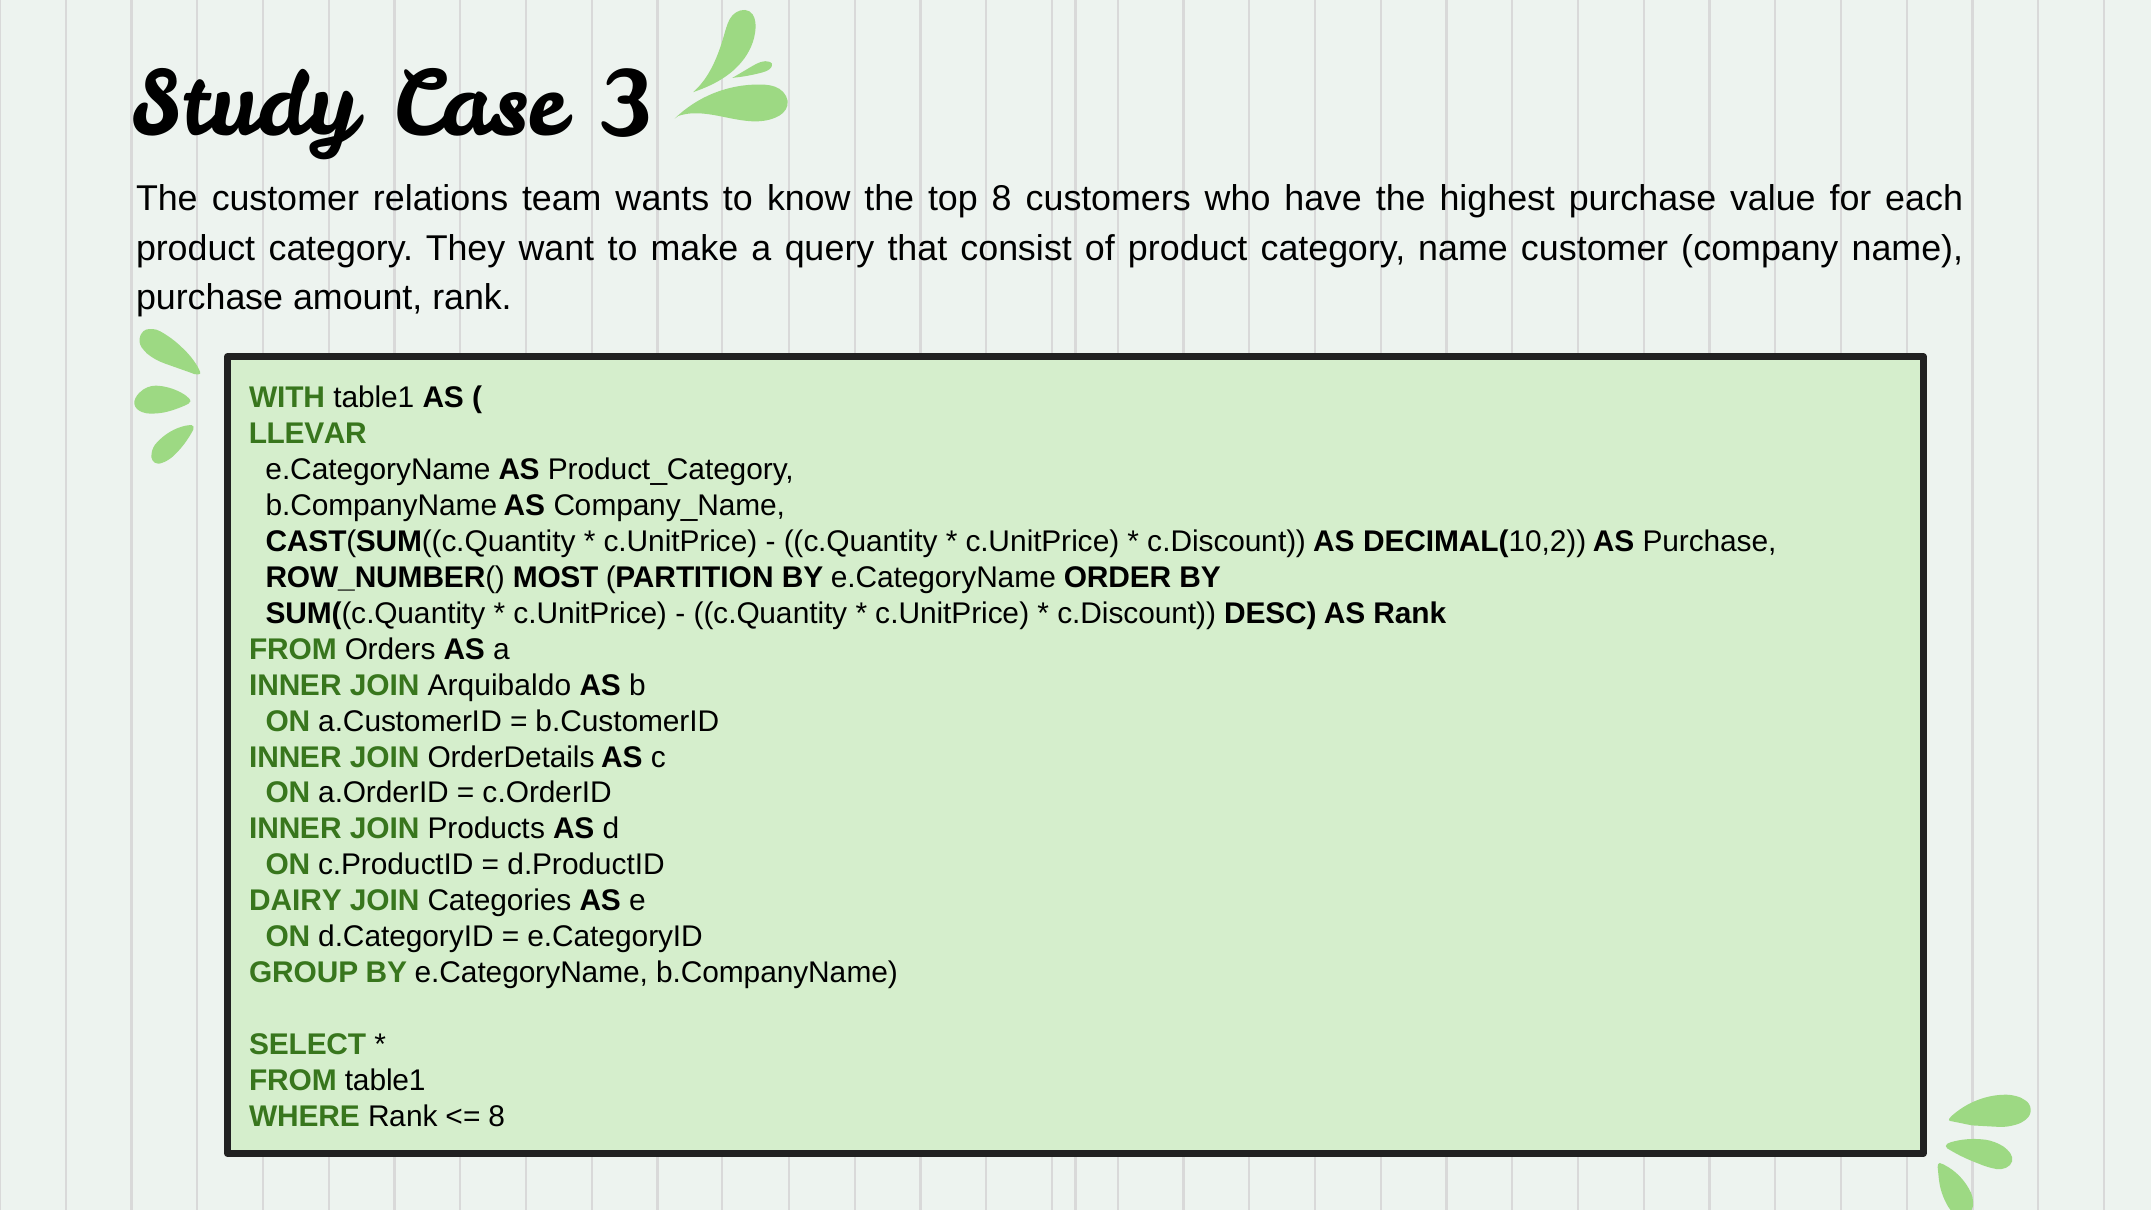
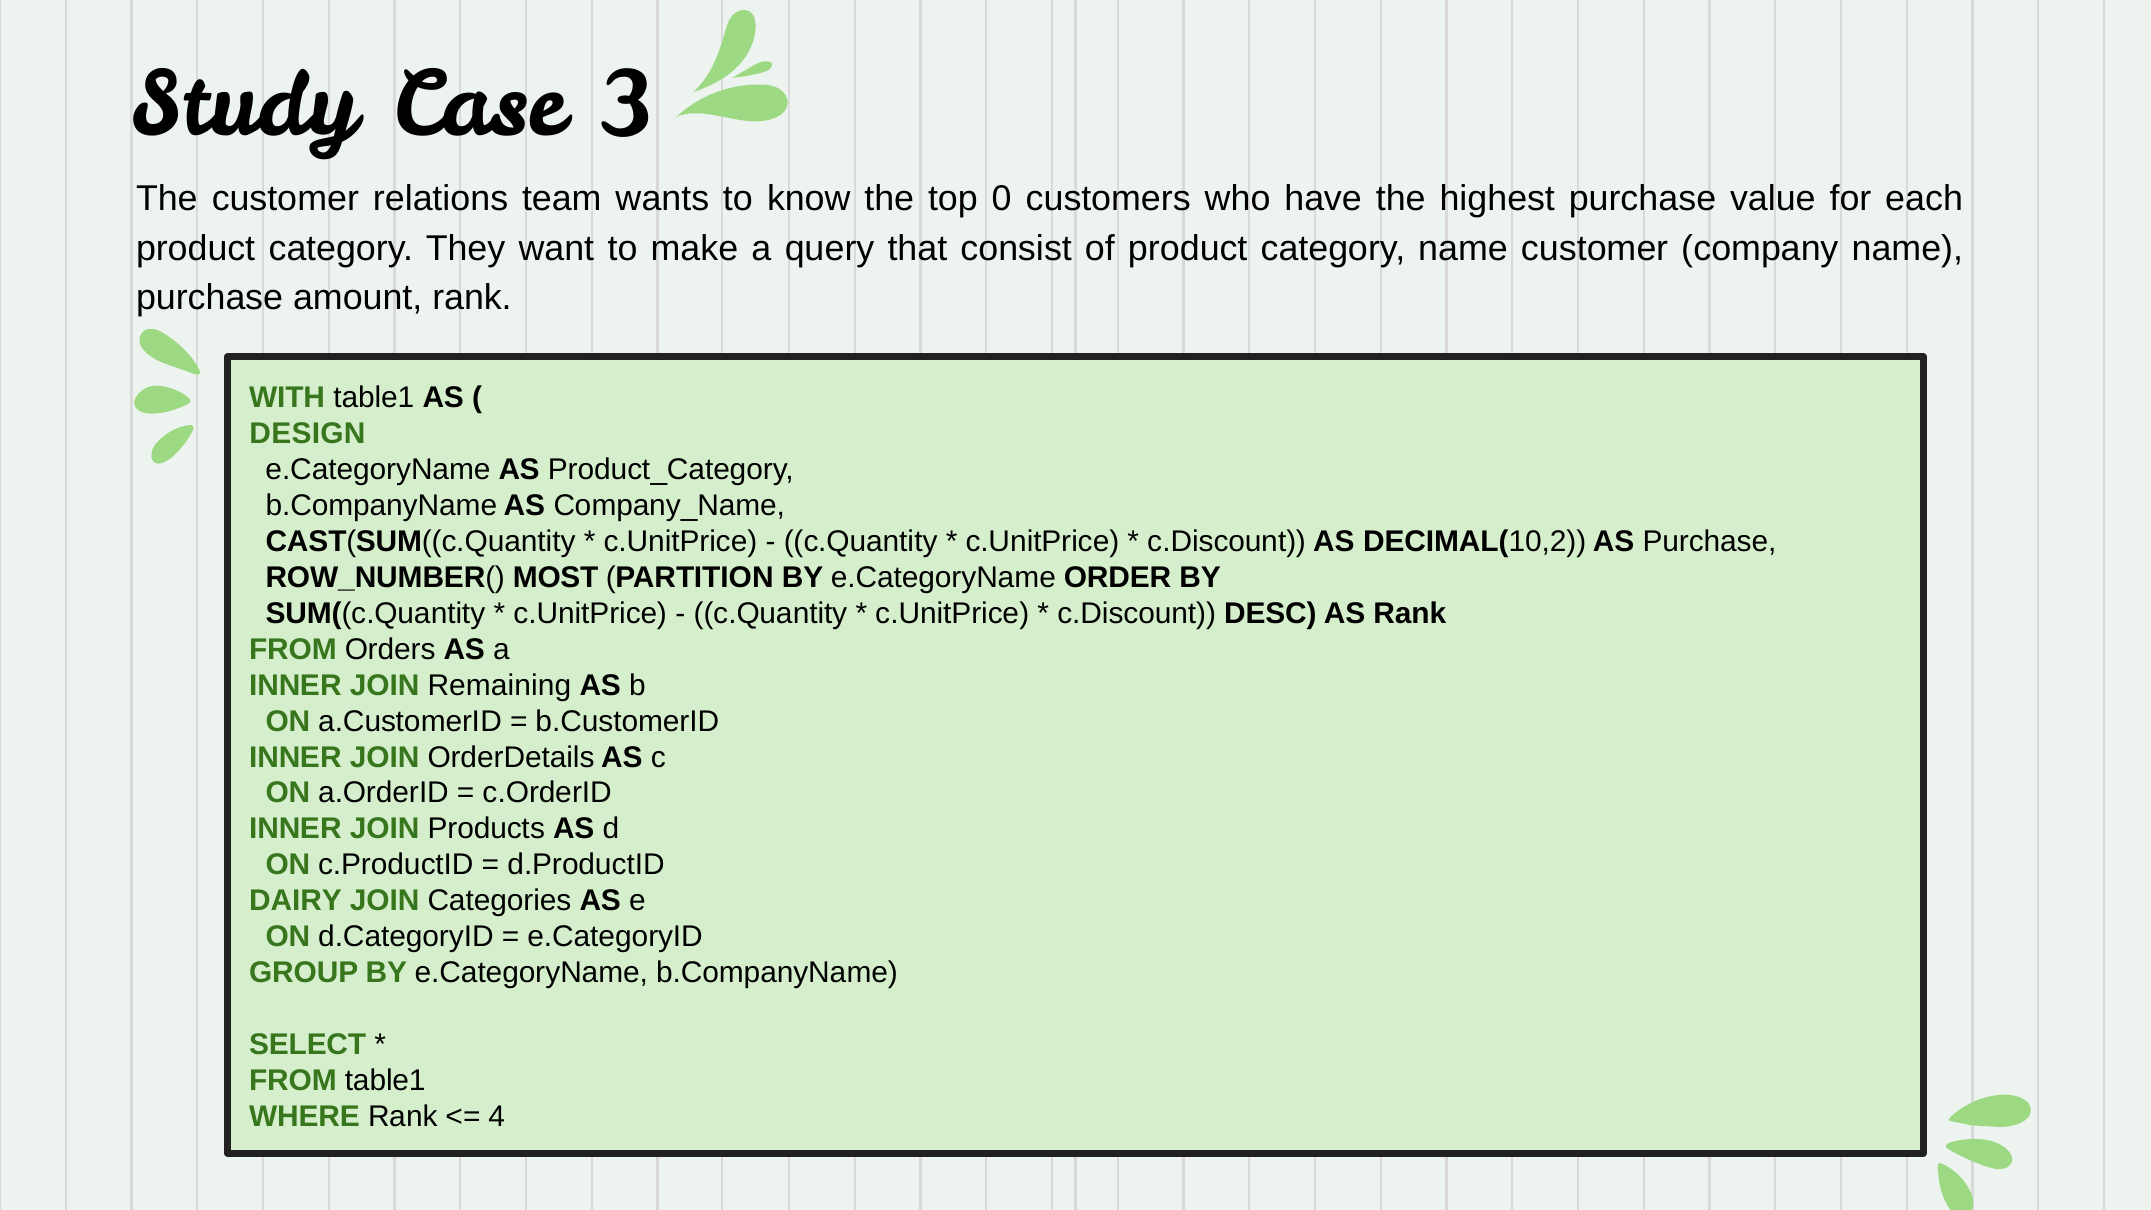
top 8: 8 -> 0
LLEVAR: LLEVAR -> DESIGN
Arquibaldo: Arquibaldo -> Remaining
8 at (497, 1116): 8 -> 4
